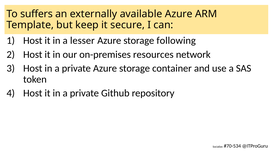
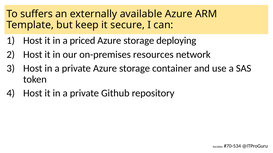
lesser: lesser -> priced
following: following -> deploying
